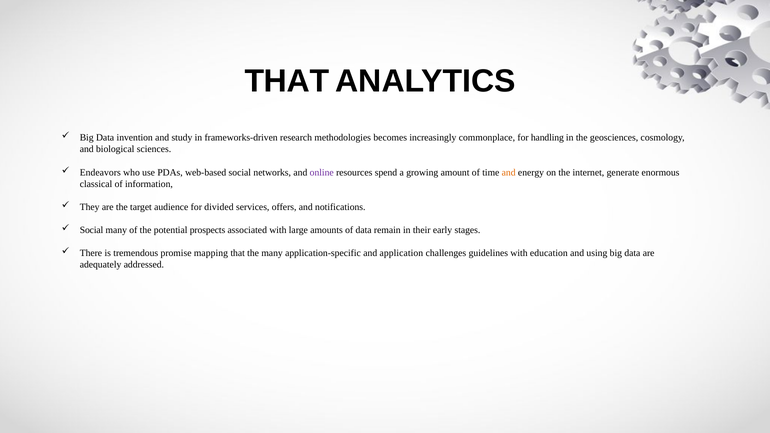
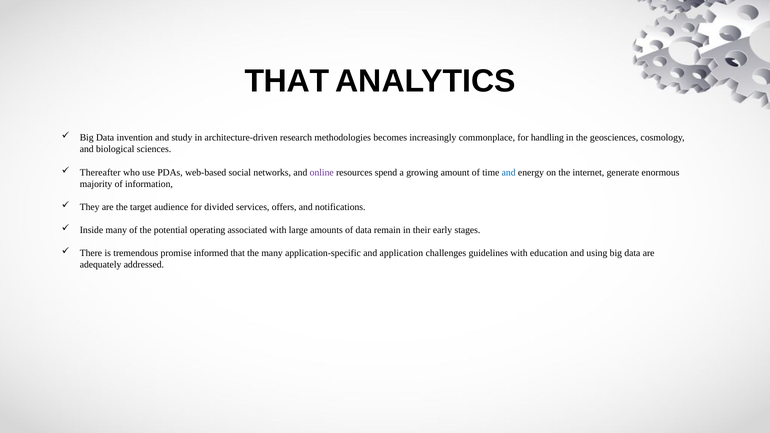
frameworks-driven: frameworks-driven -> architecture-driven
Endeavors: Endeavors -> Thereafter
and at (509, 172) colour: orange -> blue
classical: classical -> majority
Social at (92, 230): Social -> Inside
prospects: prospects -> operating
mapping: mapping -> informed
